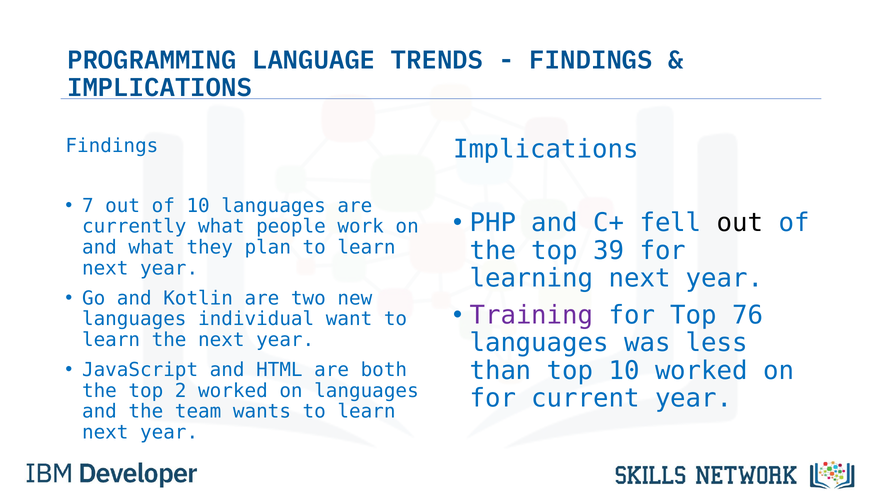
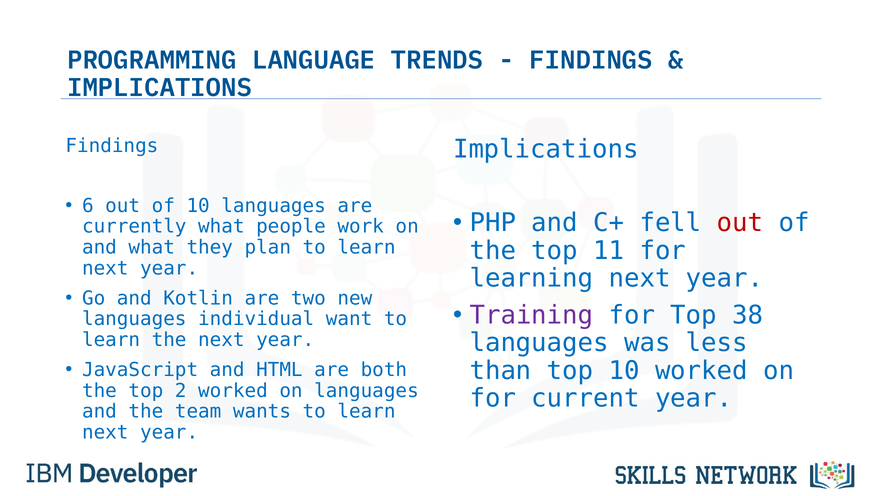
7: 7 -> 6
out at (740, 223) colour: black -> red
39: 39 -> 11
76: 76 -> 38
